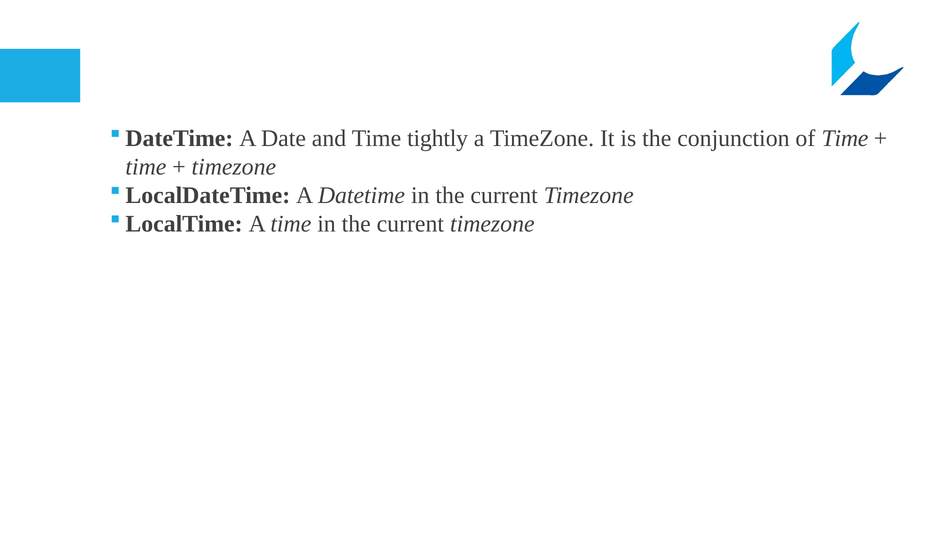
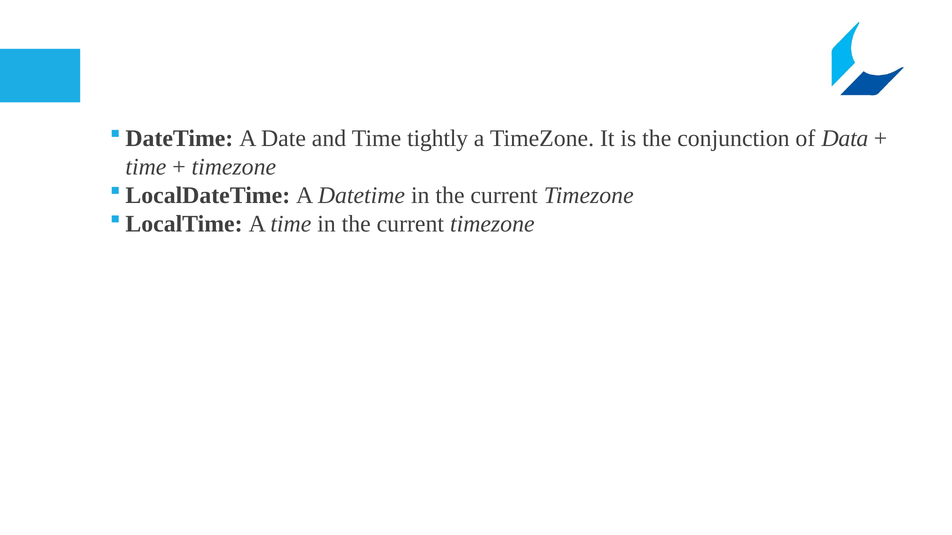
of Time: Time -> Data
